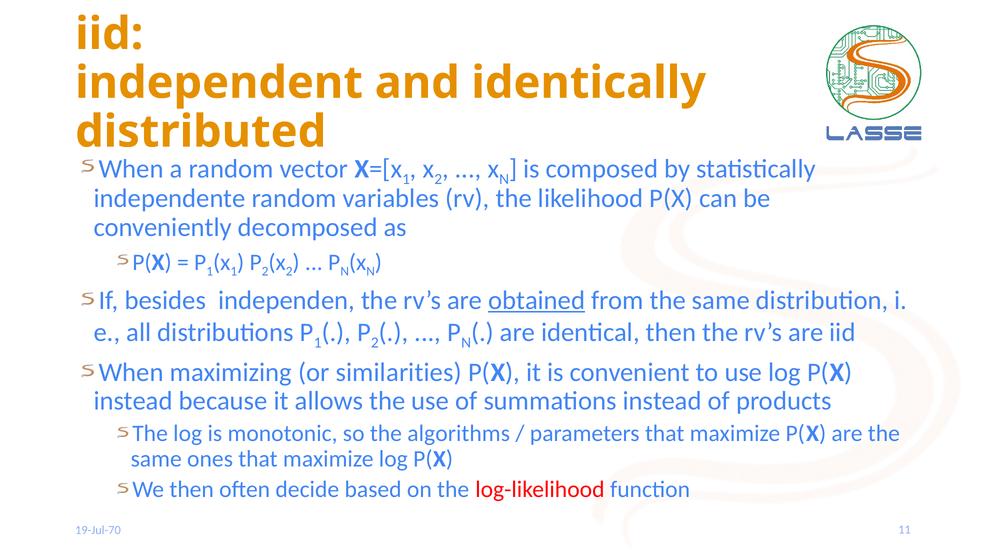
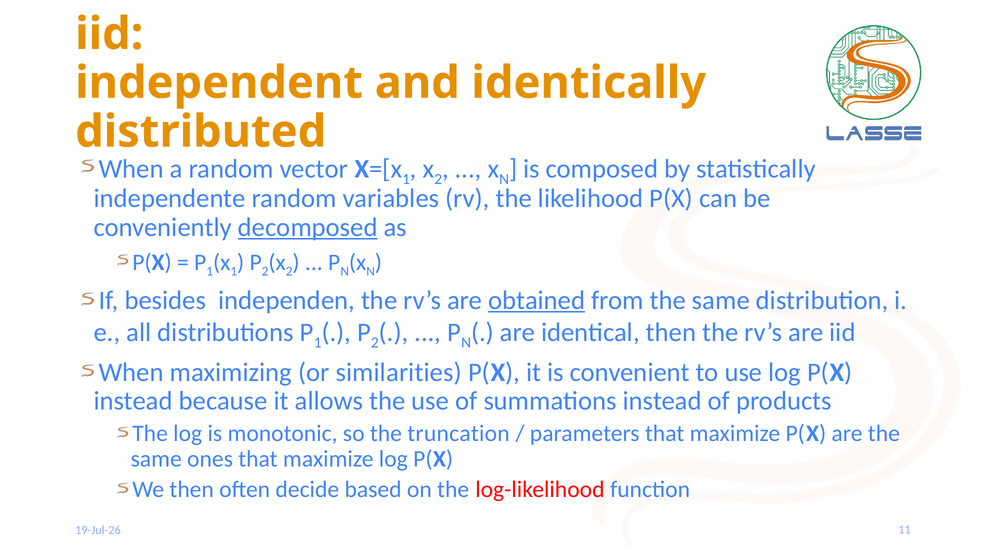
decomposed underline: none -> present
algorithms: algorithms -> truncation
19-Jul-70: 19-Jul-70 -> 19-Jul-26
